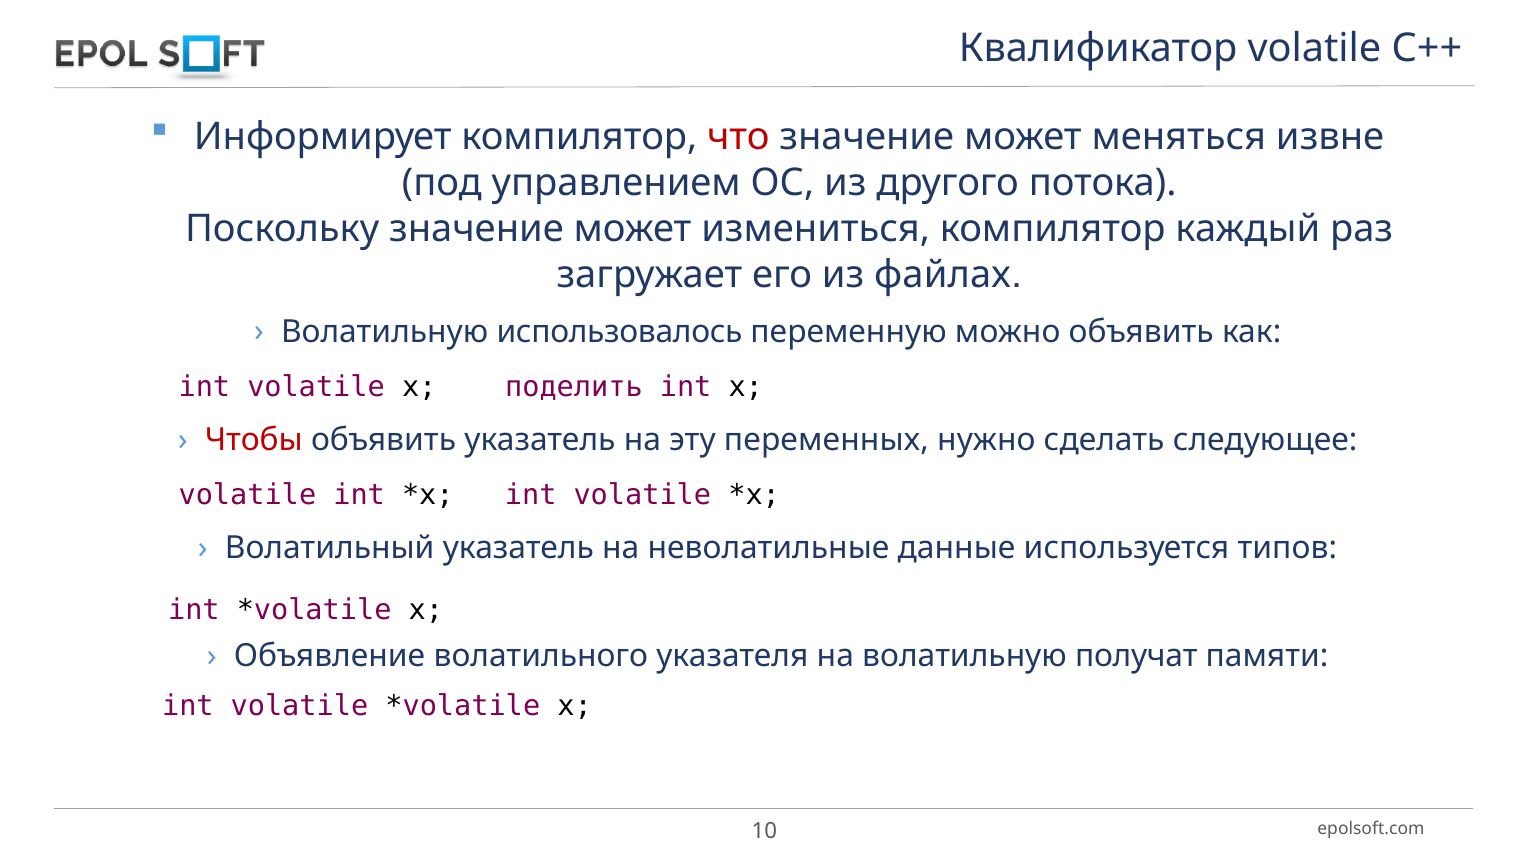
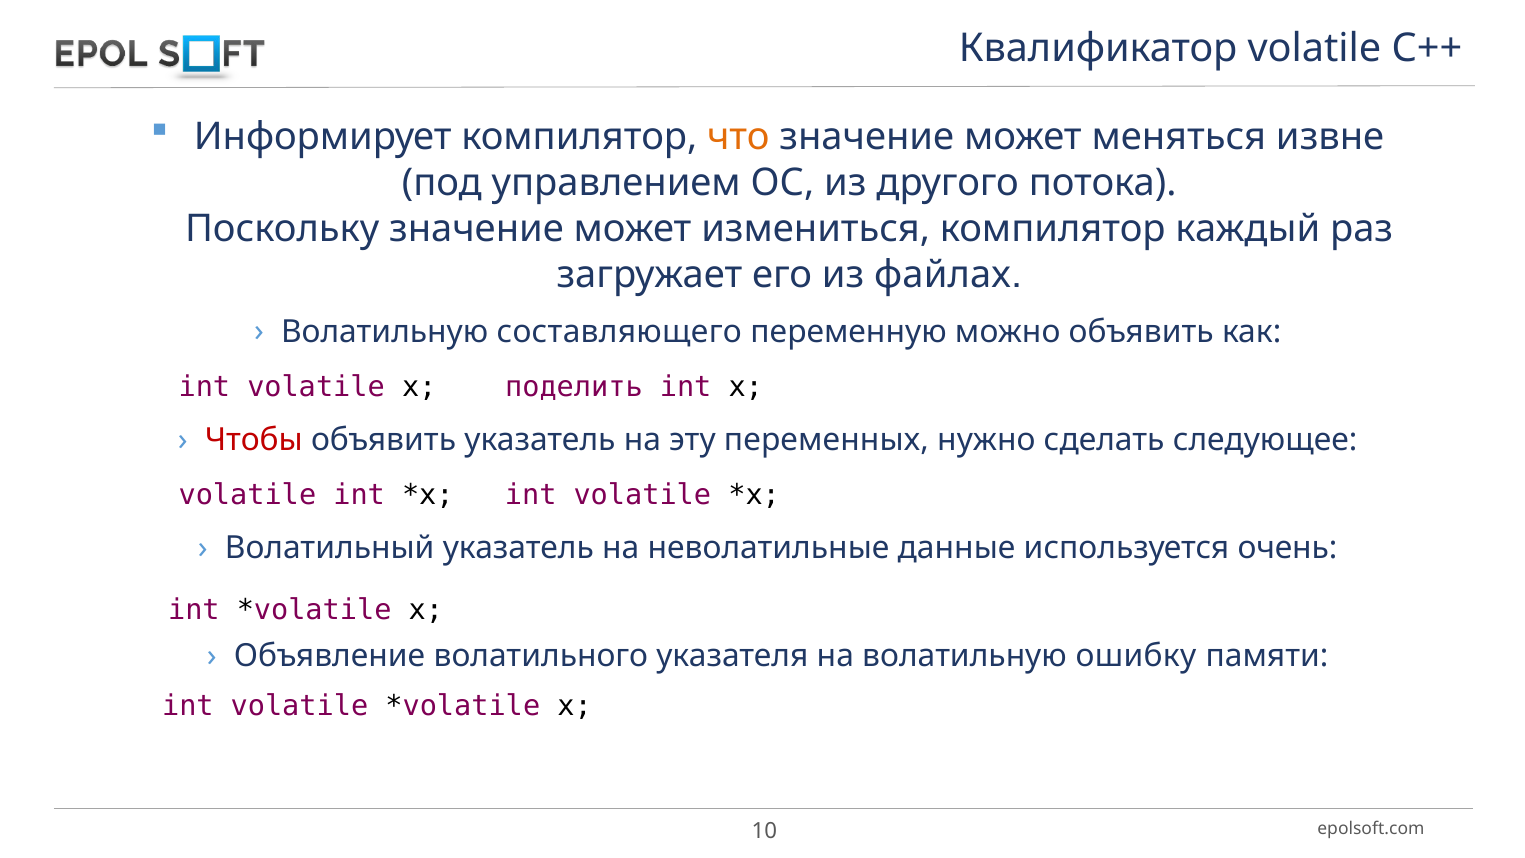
что colour: red -> orange
использовалось: использовалось -> составляющего
типов: типов -> очень
получат: получат -> ошибку
